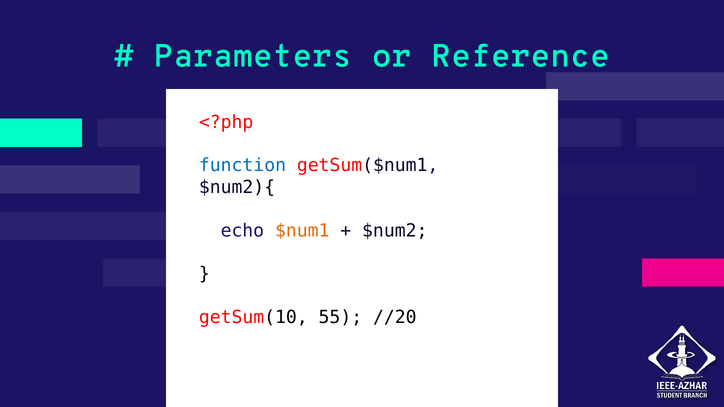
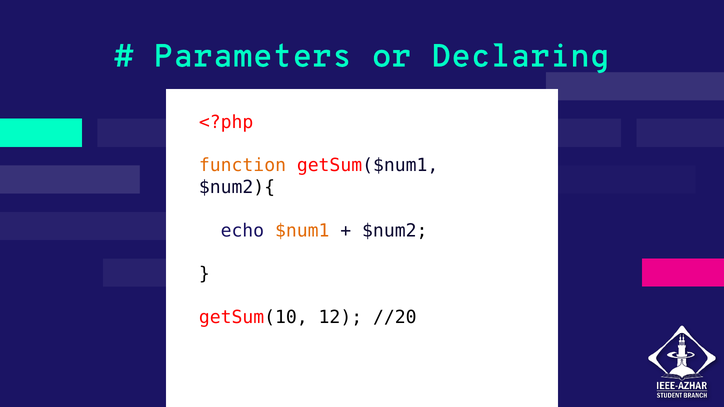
Reference: Reference -> Declaring
function colour: blue -> orange
55: 55 -> 12
